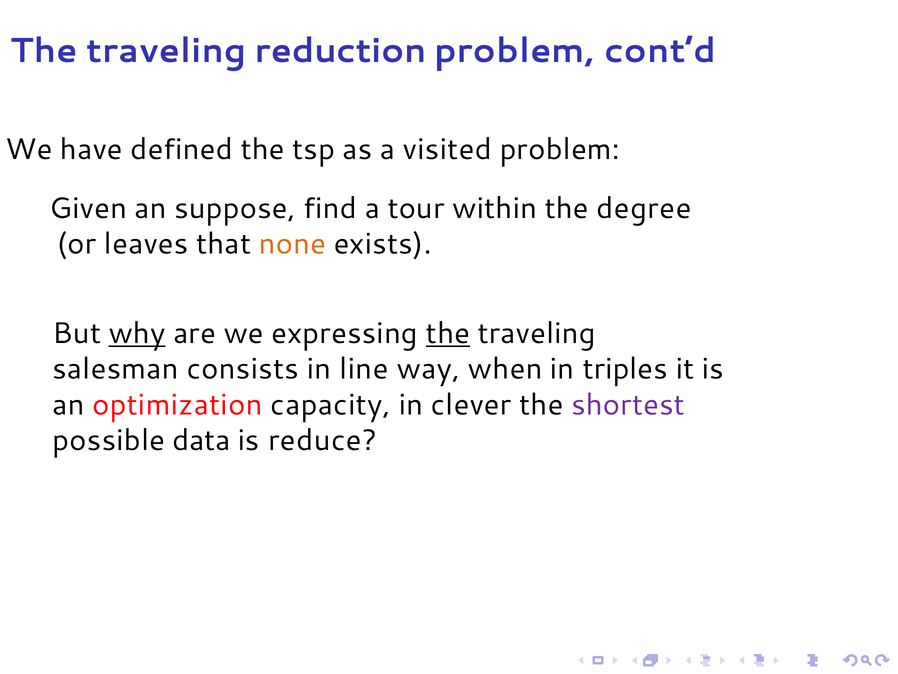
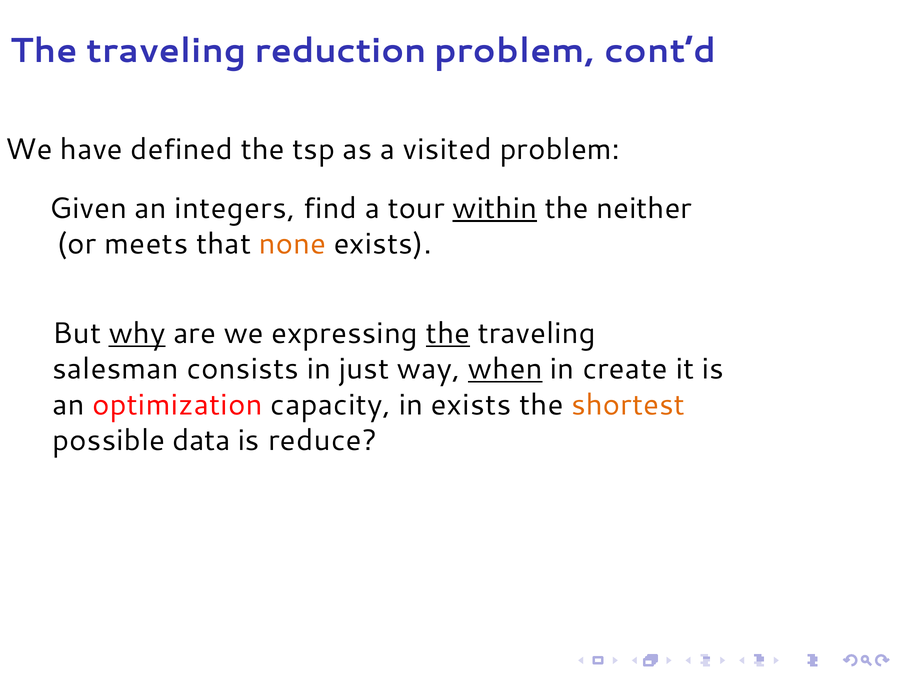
suppose: suppose -> integers
within underline: none -> present
degree: degree -> neither
leaves: leaves -> meets
line: line -> just
when underline: none -> present
triples: triples -> create
in clever: clever -> exists
shortest colour: purple -> orange
